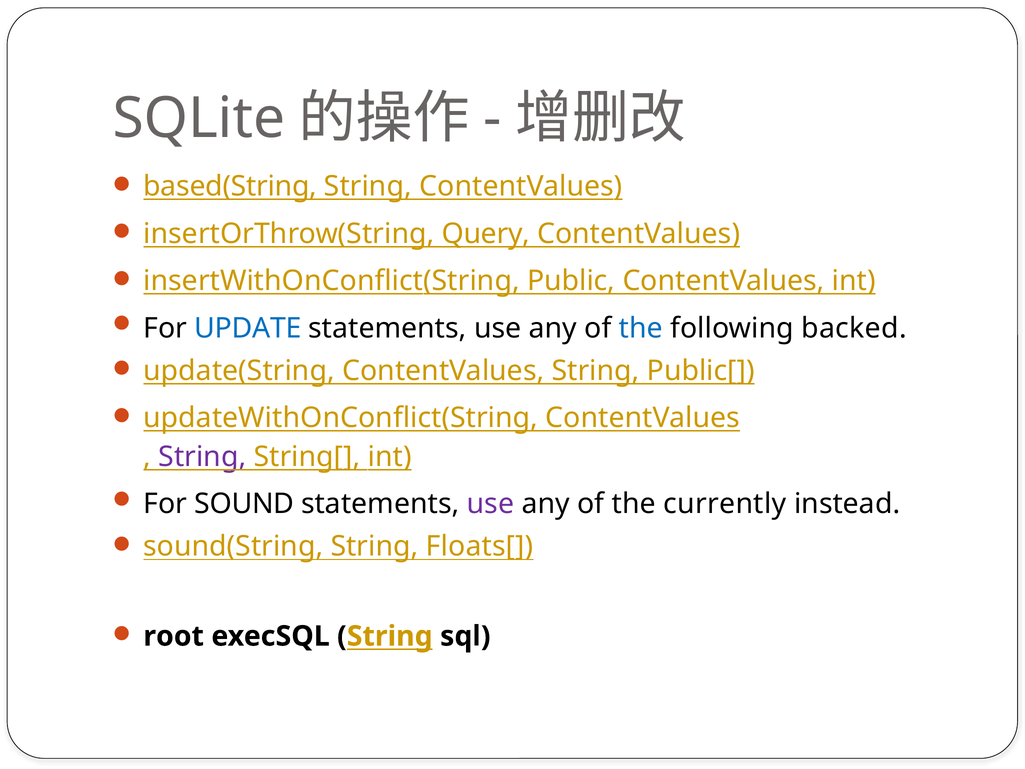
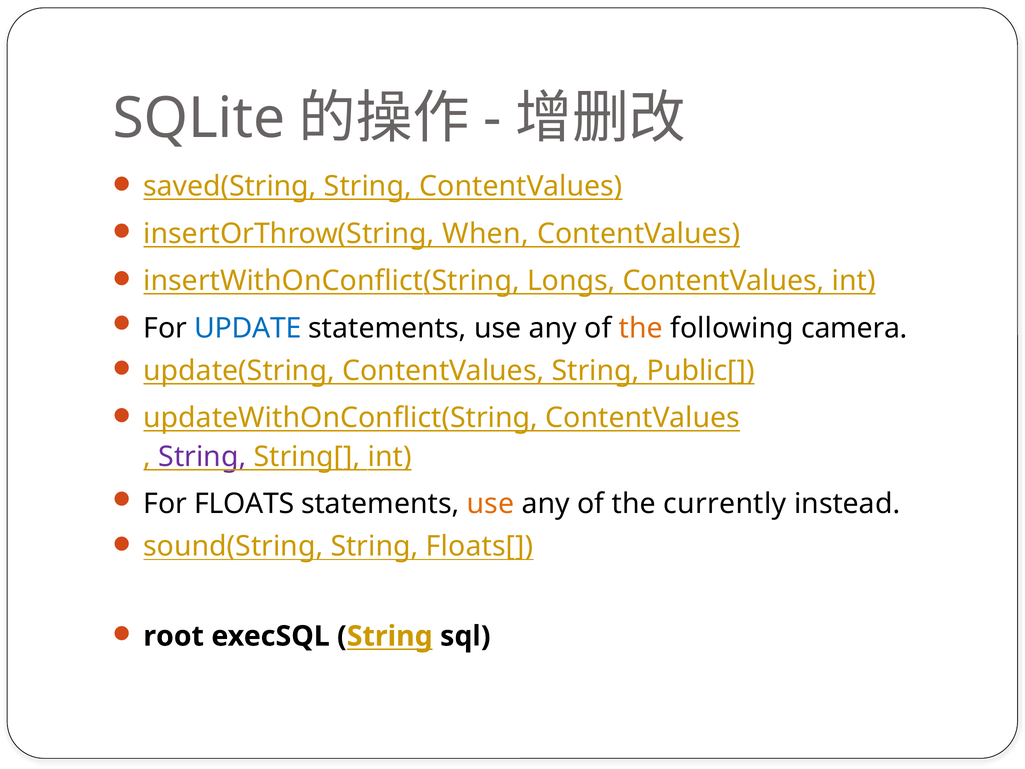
based(String: based(String -> saved(String
Query: Query -> When
Public: Public -> Longs
the at (641, 328) colour: blue -> orange
backed: backed -> camera
SOUND: SOUND -> FLOATS
use at (490, 504) colour: purple -> orange
